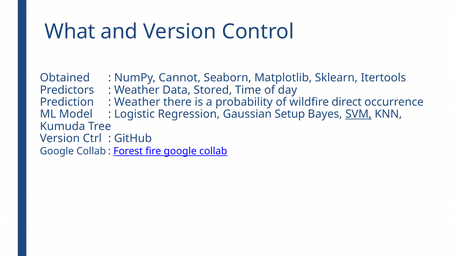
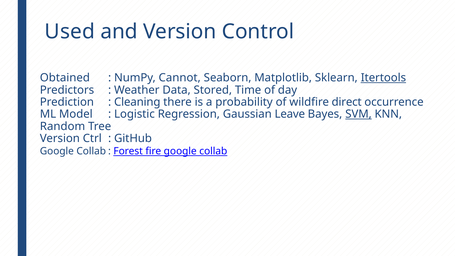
What: What -> Used
Itertools underline: none -> present
Weather at (137, 102): Weather -> Cleaning
Setup: Setup -> Leave
Kumuda: Kumuda -> Random
